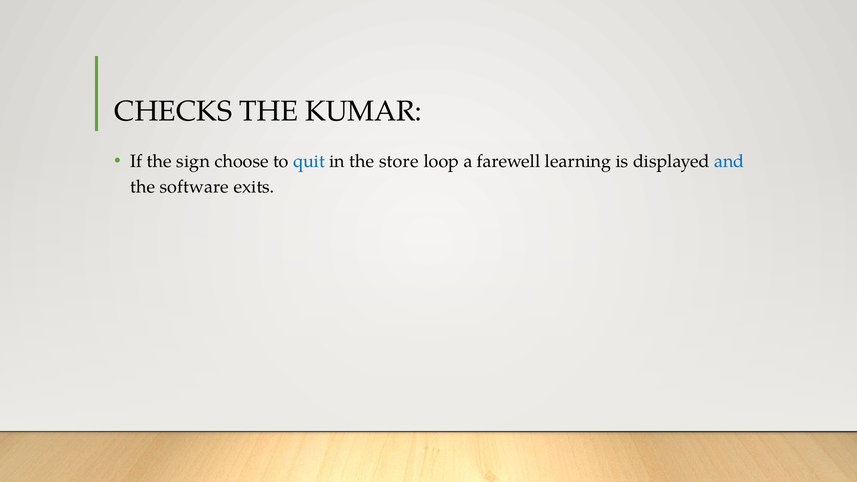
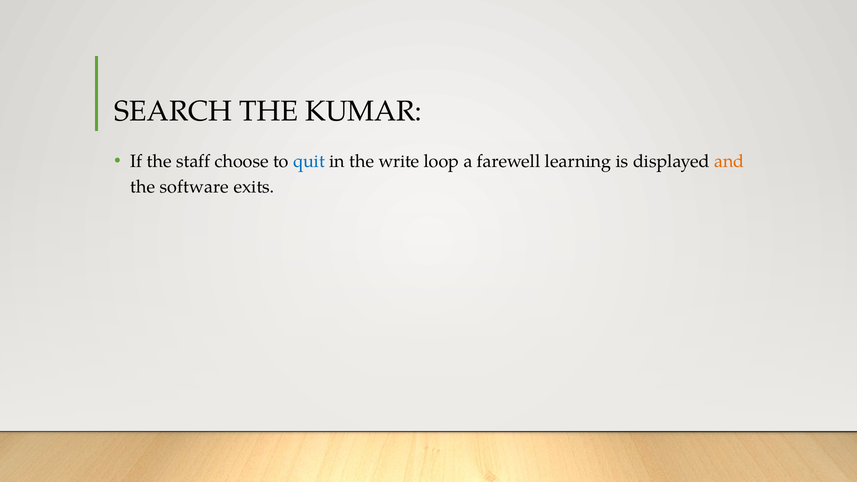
CHECKS: CHECKS -> SEARCH
sign: sign -> staff
store: store -> write
and colour: blue -> orange
